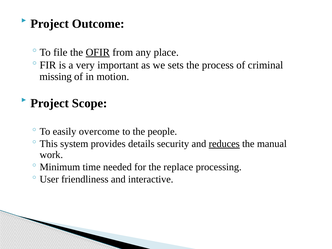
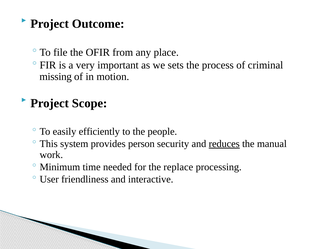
OFIR underline: present -> none
overcome: overcome -> efficiently
details: details -> person
